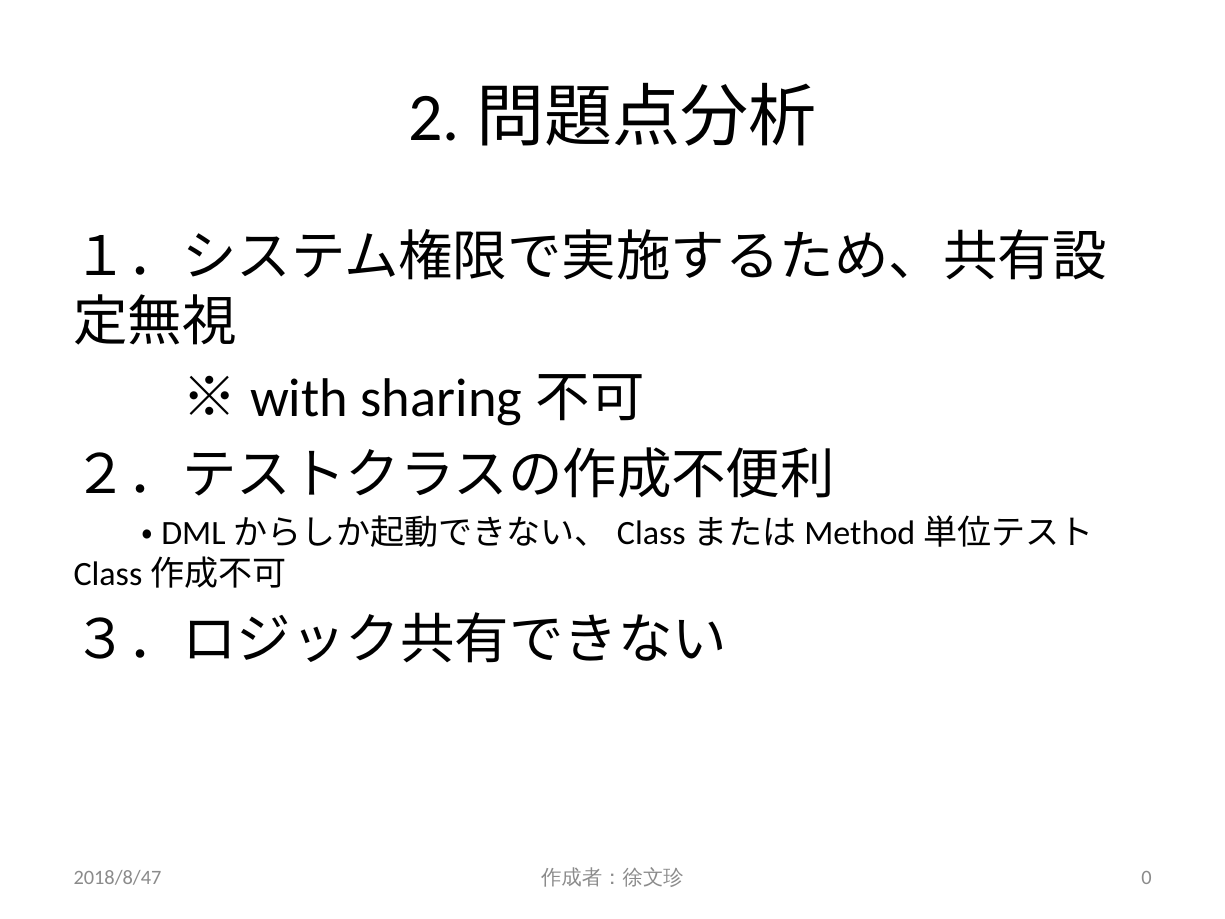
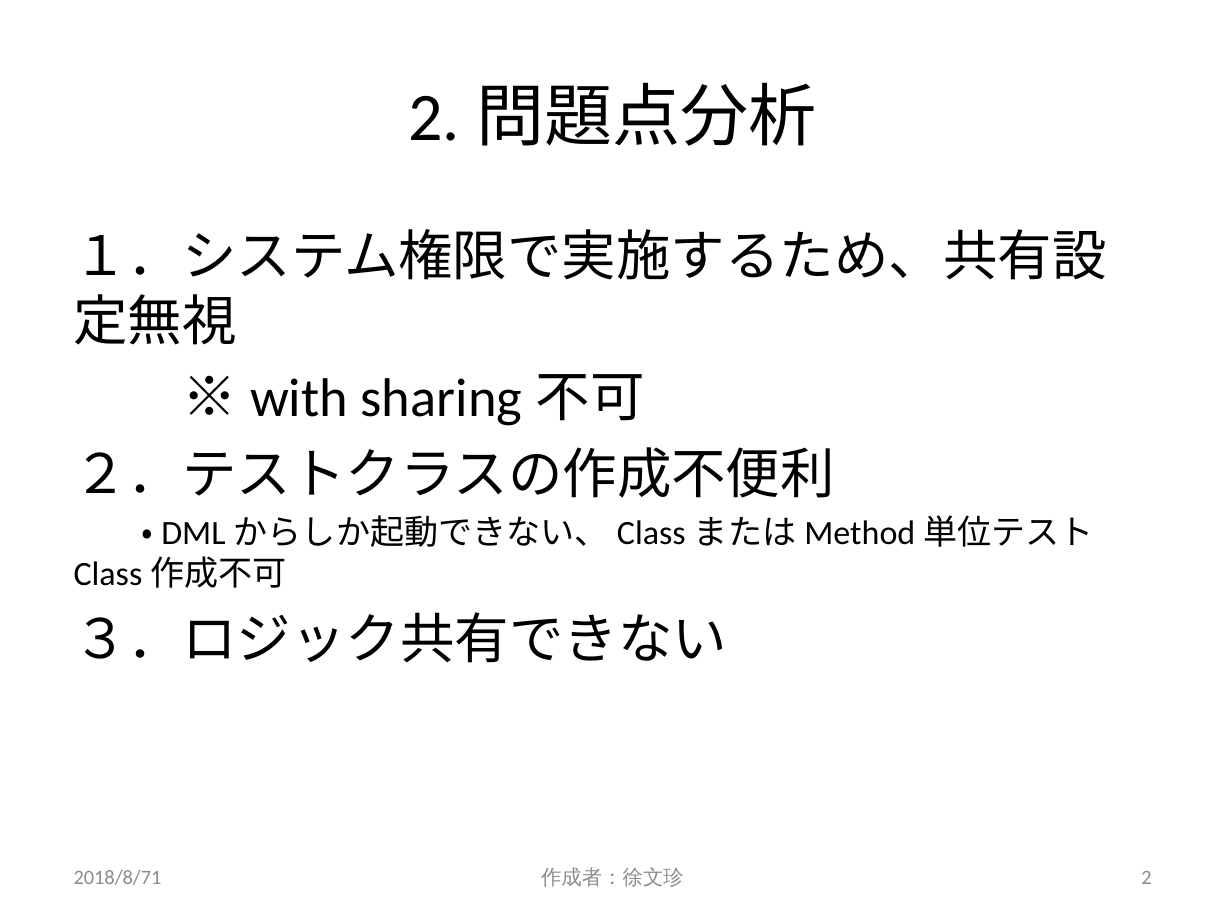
2018/8/47: 2018/8/47 -> 2018/8/71
0: 0 -> 2
